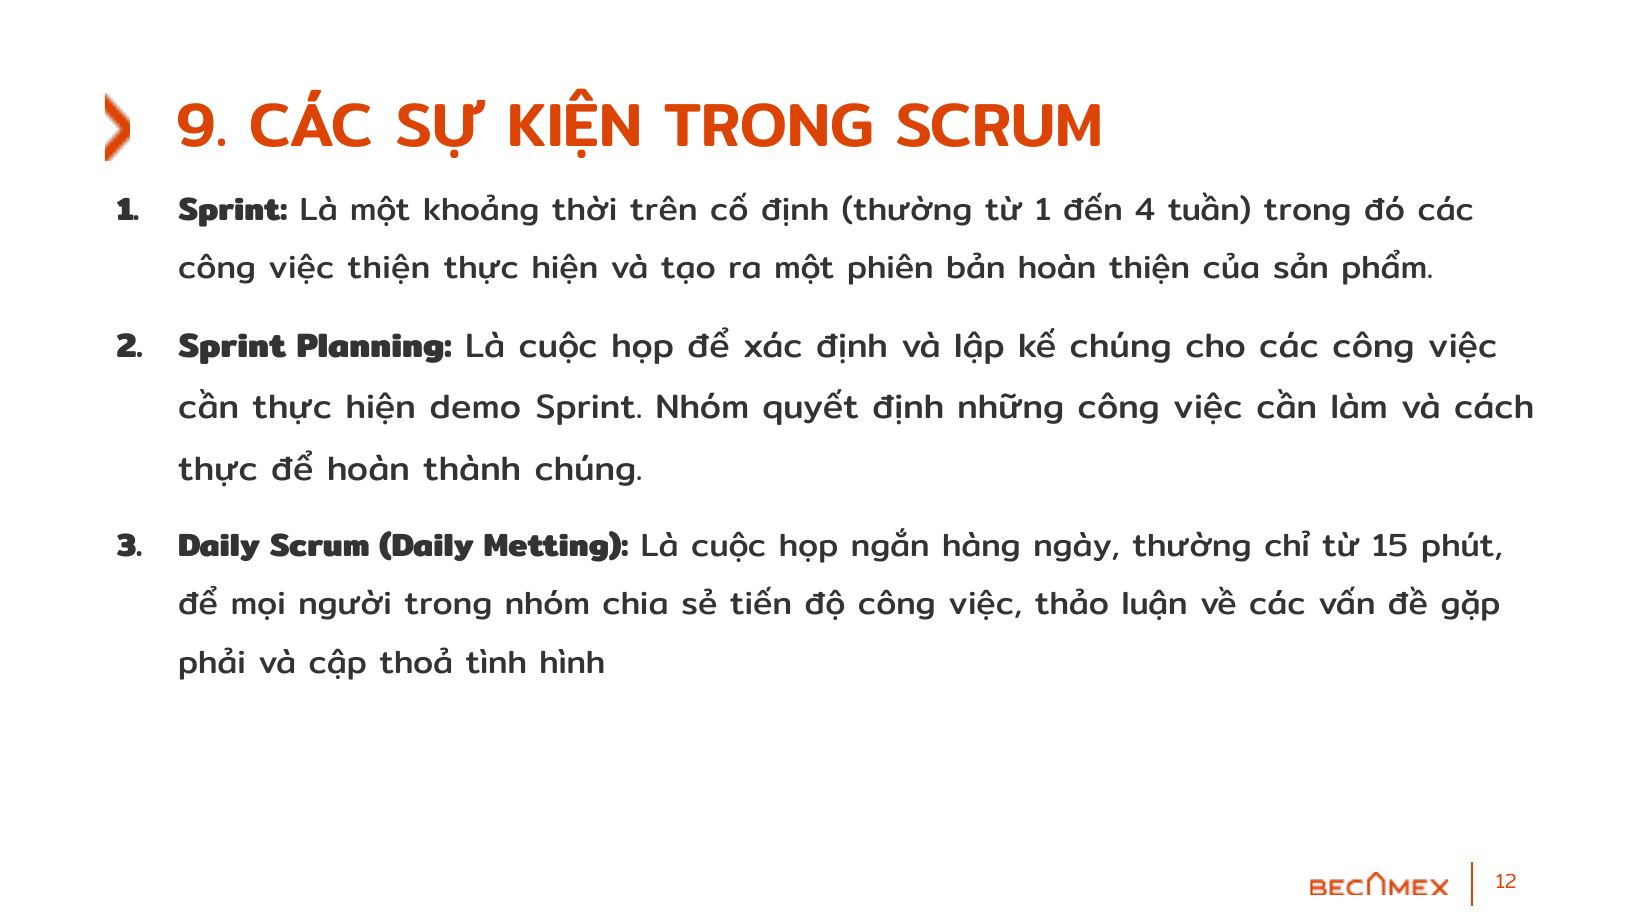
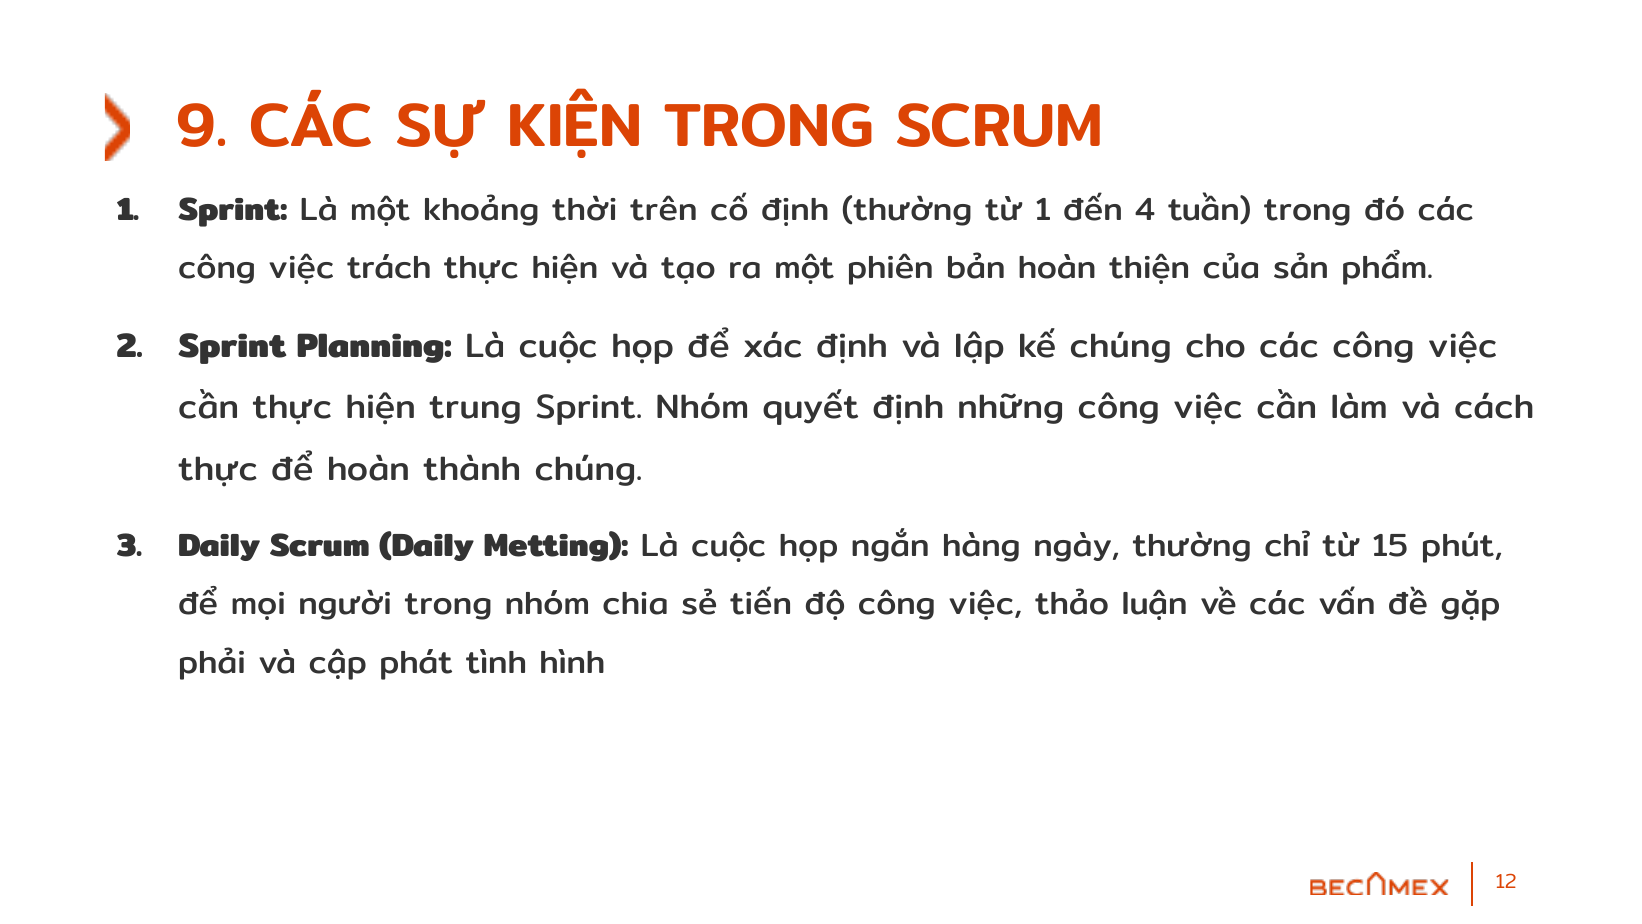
việc thiện: thiện -> trách
demo: demo -> trung
thoả: thoả -> phát
